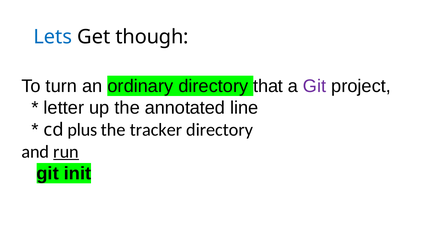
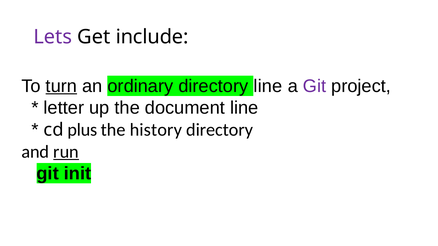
Lets colour: blue -> purple
though: though -> include
turn underline: none -> present
directory that: that -> line
annotated: annotated -> document
tracker: tracker -> history
